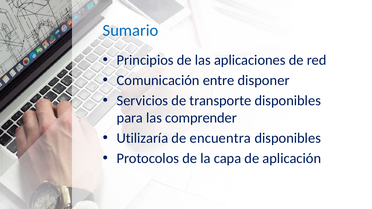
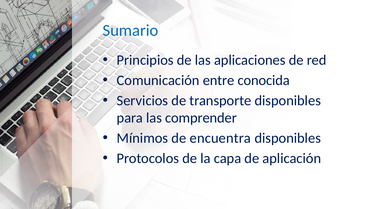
disponer: disponer -> conocida
Utilizaría: Utilizaría -> Mínimos
